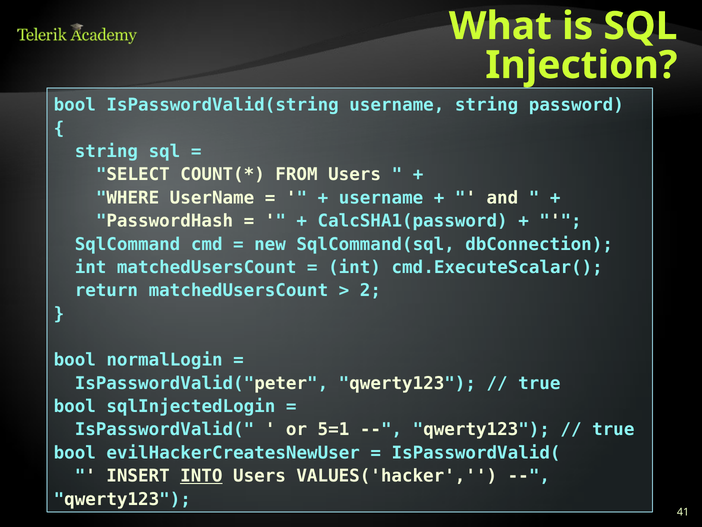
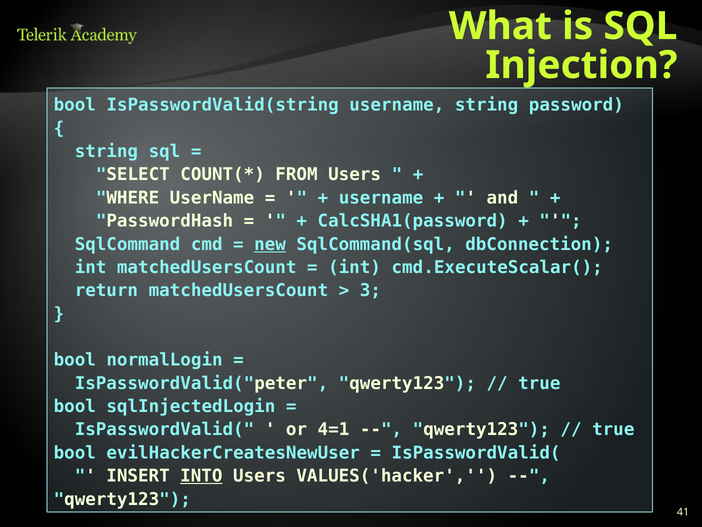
new underline: none -> present
2: 2 -> 3
5=1: 5=1 -> 4=1
